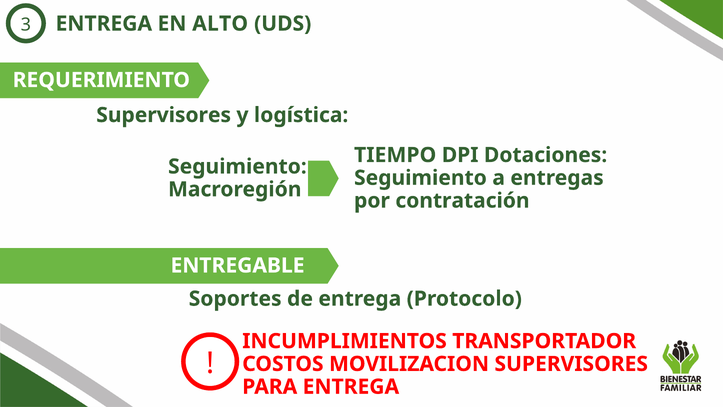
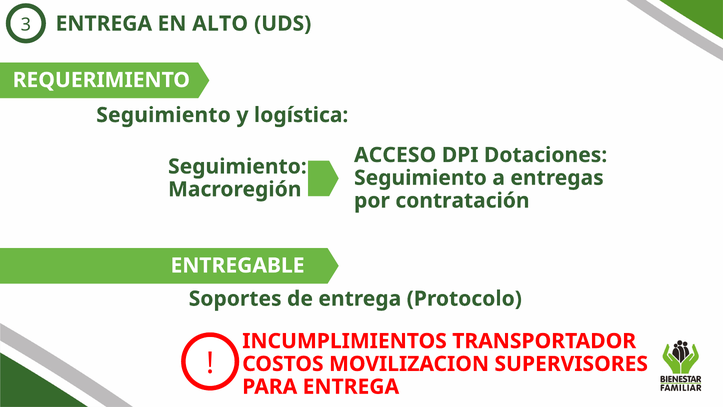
Supervisores at (164, 115): Supervisores -> Seguimiento
TIEMPO: TIEMPO -> ACCESO
